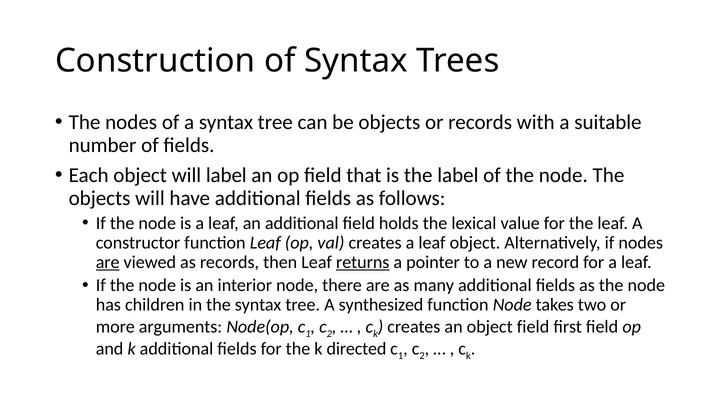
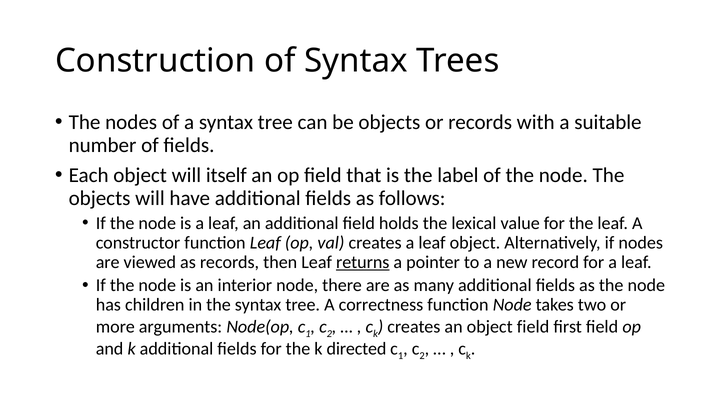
will label: label -> itself
are at (108, 262) underline: present -> none
synthesized: synthesized -> correctness
